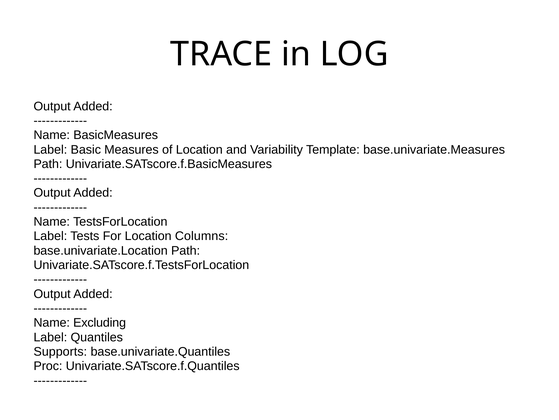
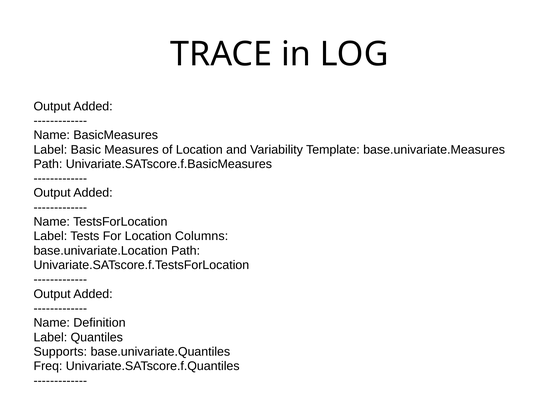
Excluding: Excluding -> Definition
Proc: Proc -> Freq
